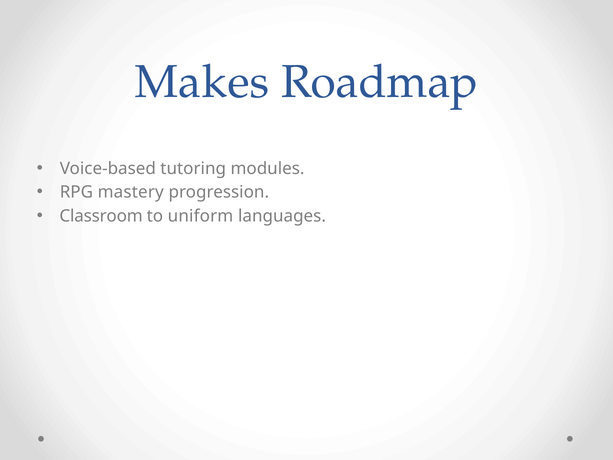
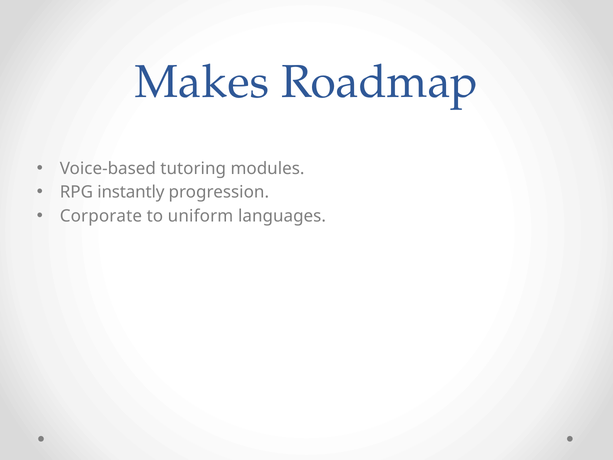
mastery: mastery -> instantly
Classroom: Classroom -> Corporate
